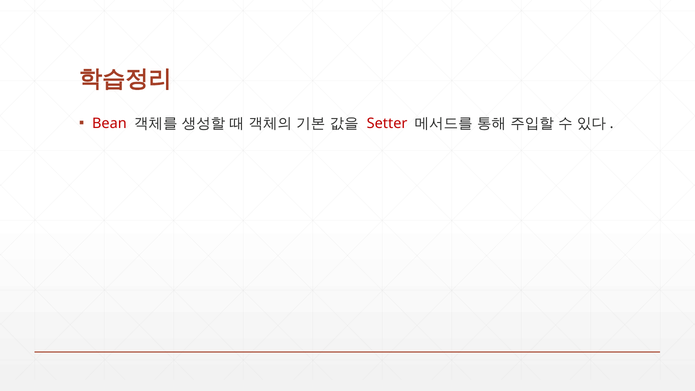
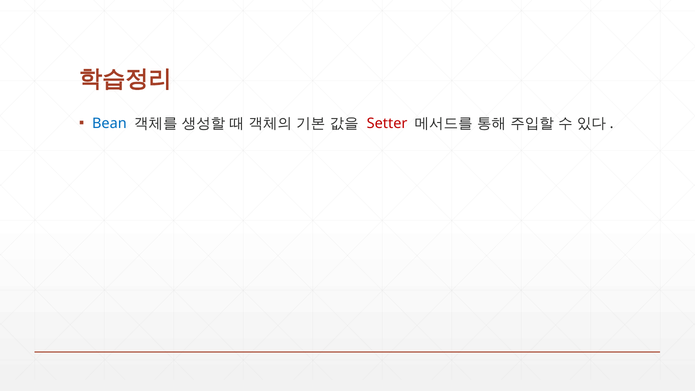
Bean colour: red -> blue
